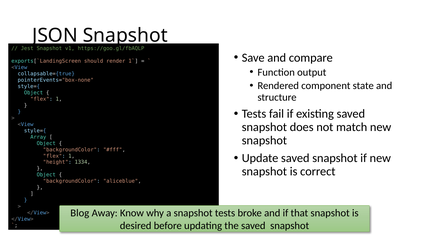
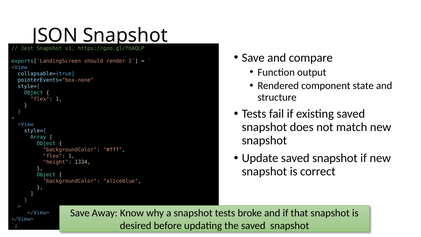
Blog at (80, 213): Blog -> Save
